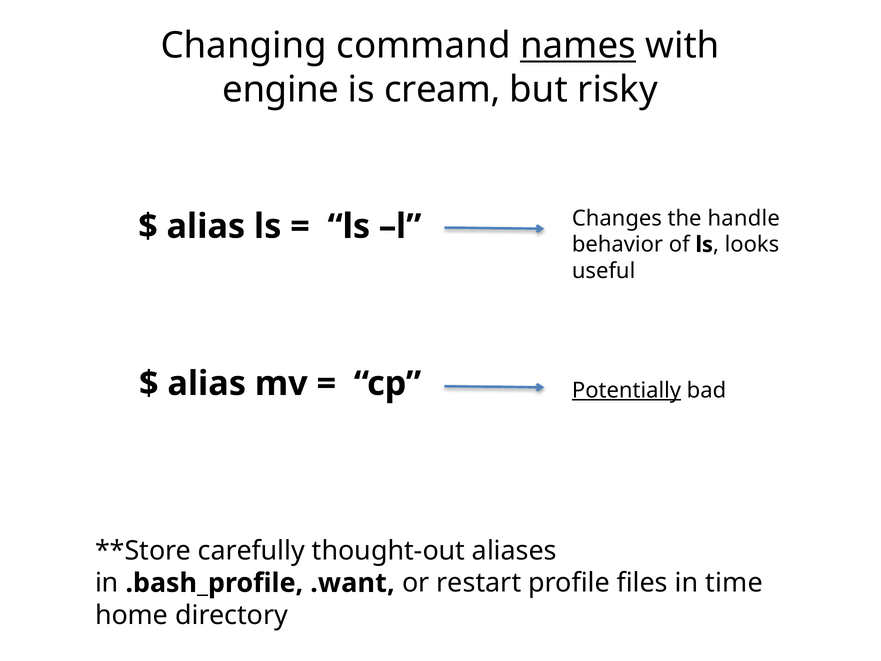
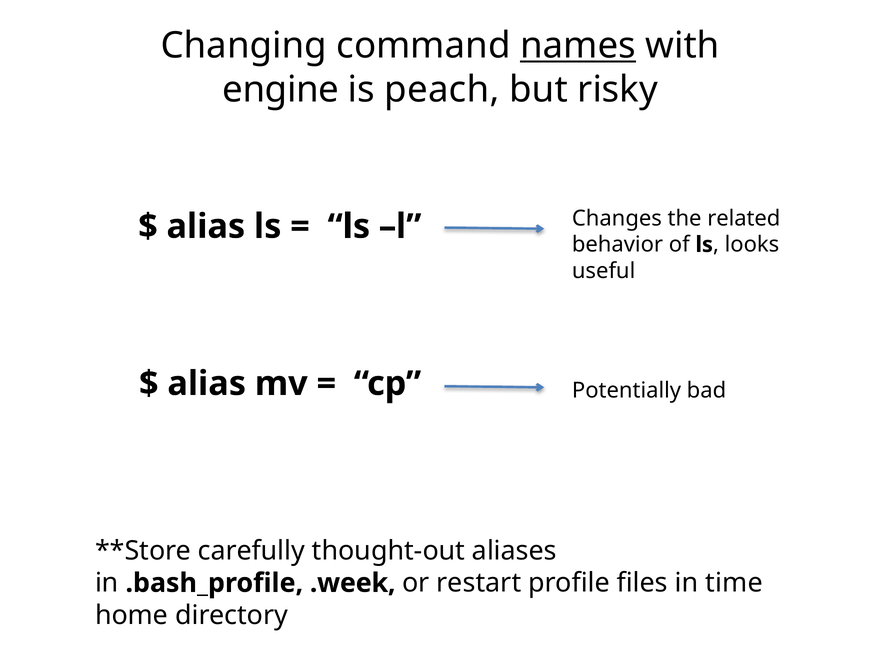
cream: cream -> peach
handle: handle -> related
Potentially underline: present -> none
.want: .want -> .week
